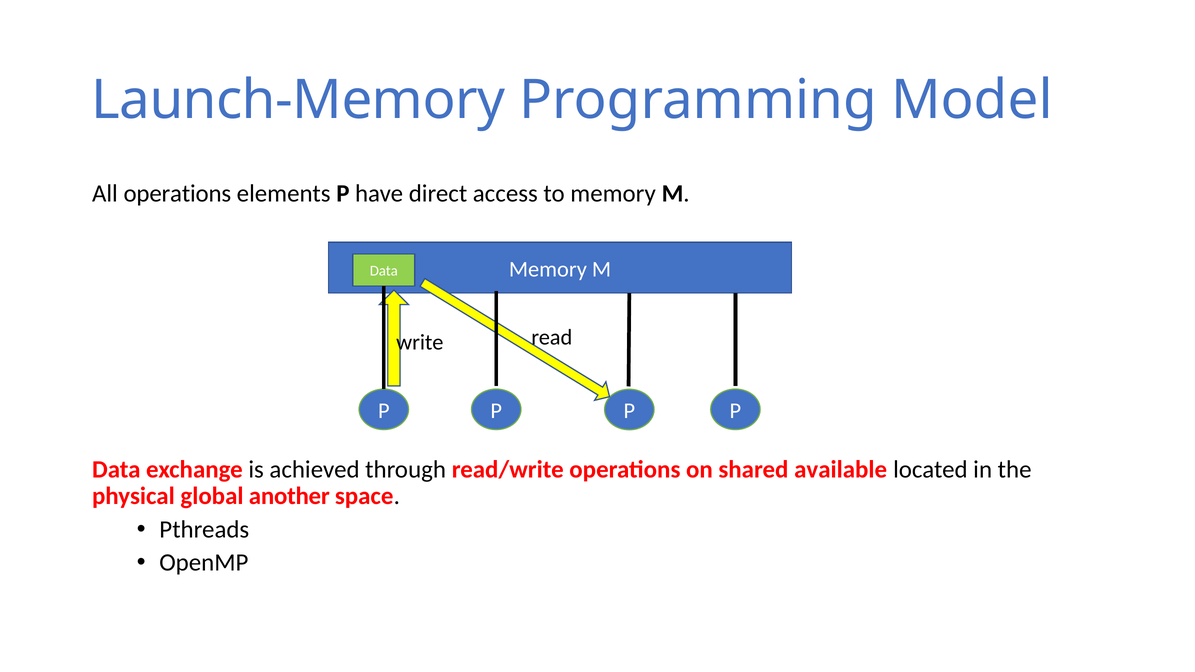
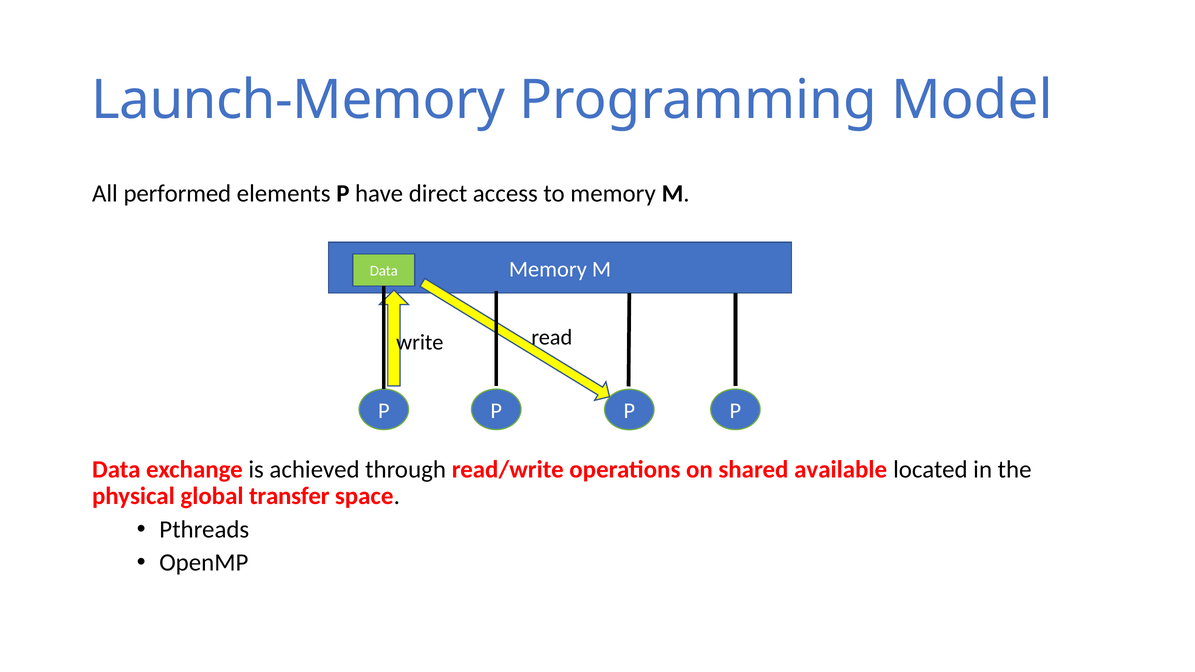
All operations: operations -> performed
another: another -> transfer
